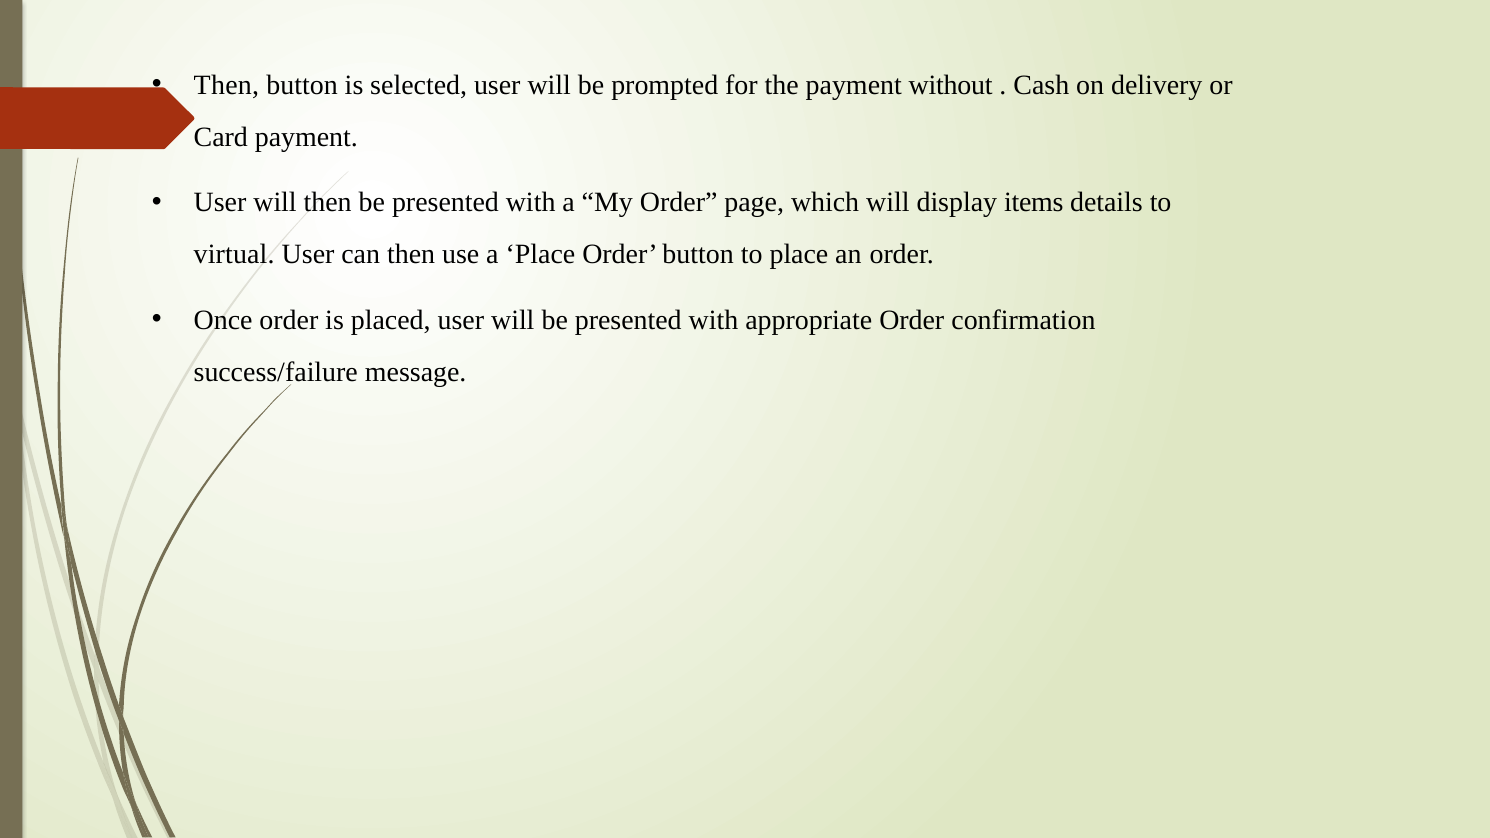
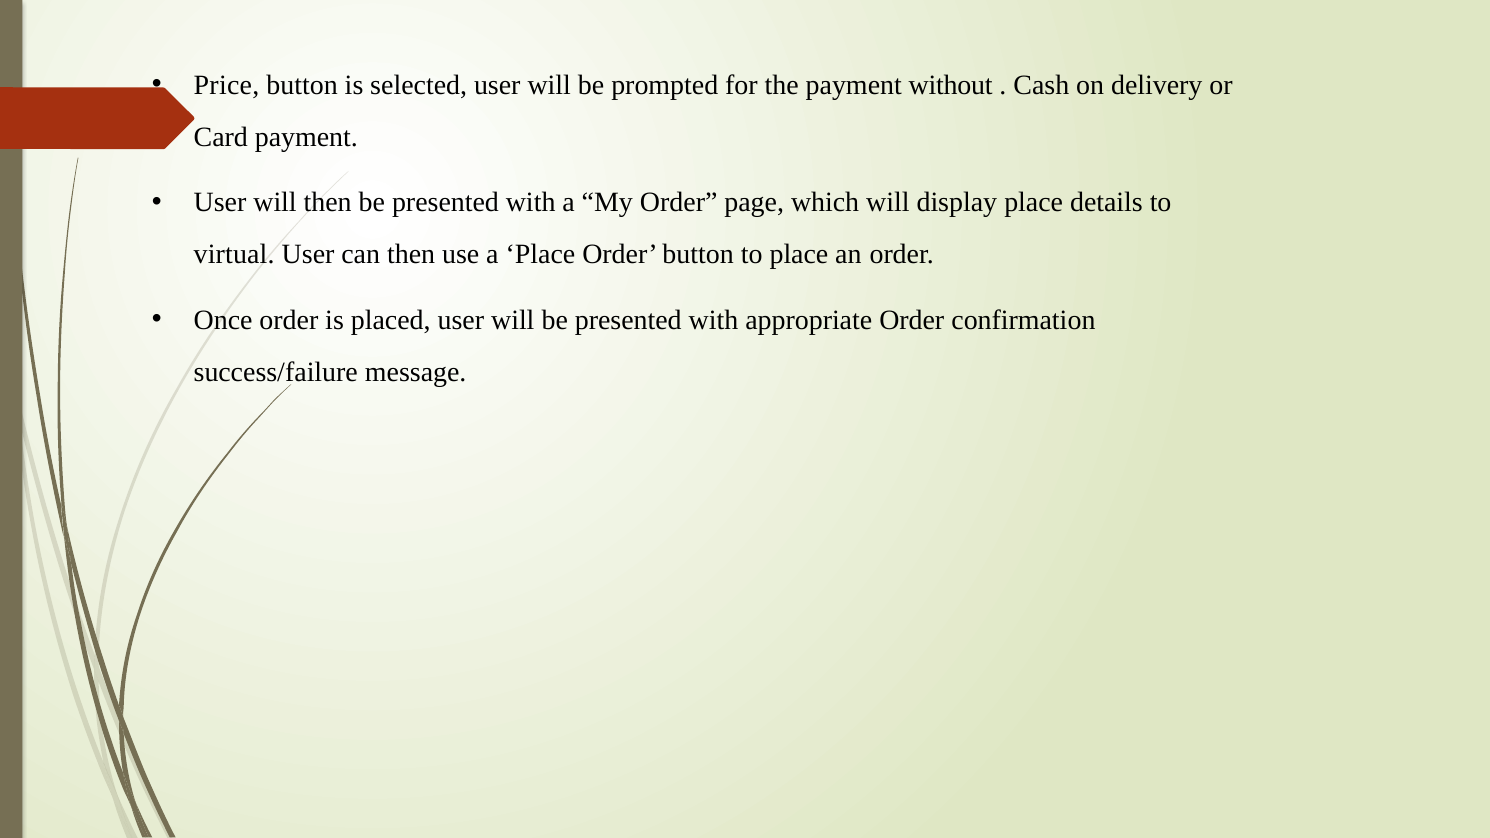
Then at (226, 85): Then -> Price
display items: items -> place
